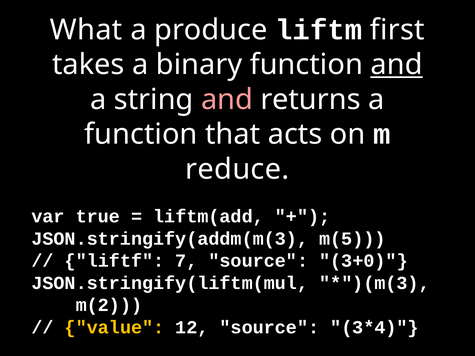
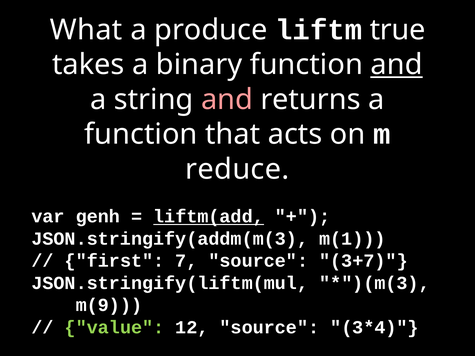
first: first -> true
true: true -> genh
liftm(add underline: none -> present
m(5: m(5 -> m(1
liftf: liftf -> first
3+0: 3+0 -> 3+7
m(2: m(2 -> m(9
value colour: yellow -> light green
